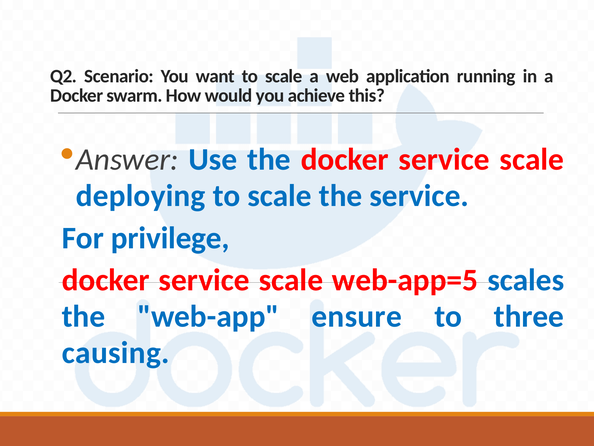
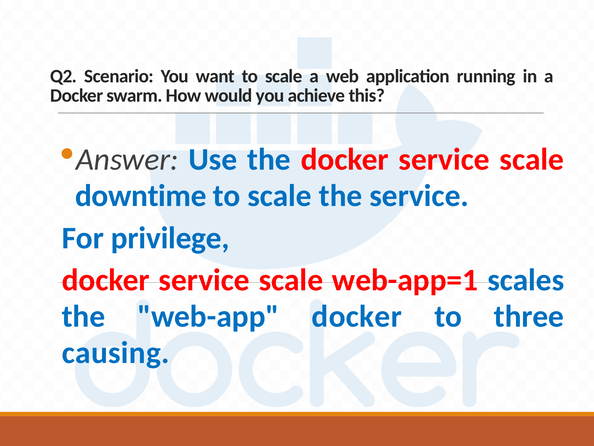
deploying: deploying -> downtime
web-app=5: web-app=5 -> web-app=1
web-app ensure: ensure -> docker
